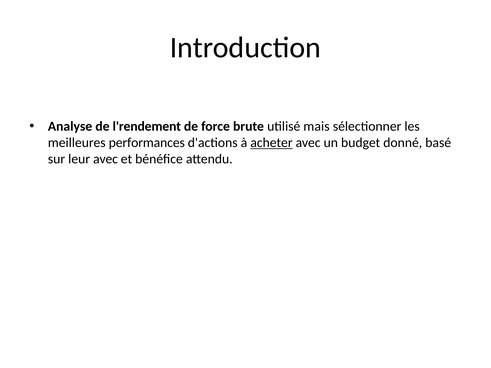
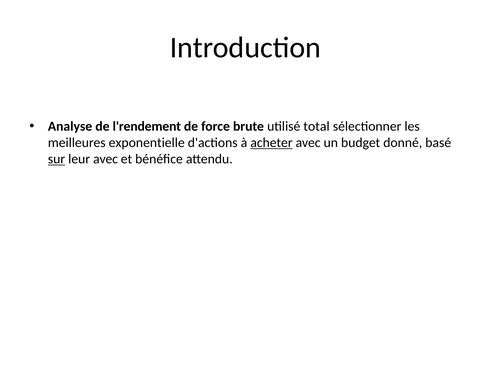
mais: mais -> total
performances: performances -> exponentielle
sur underline: none -> present
